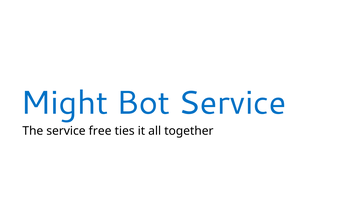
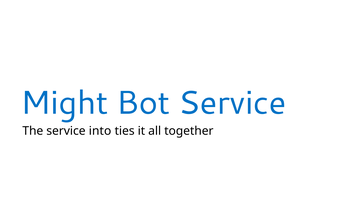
free: free -> into
